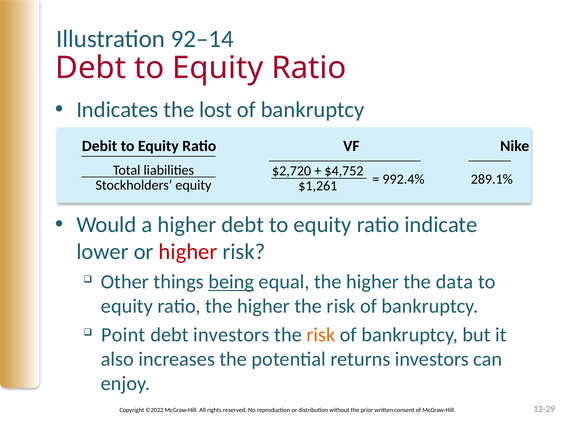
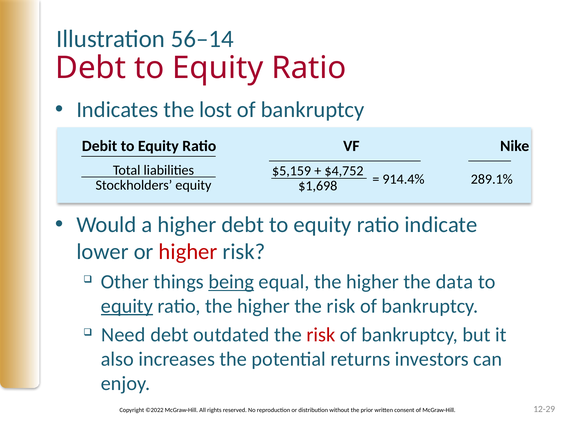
92–14: 92–14 -> 56–14
$2,720: $2,720 -> $5,159
$1,261: $1,261 -> $1,698
992.4%: 992.4% -> 914.4%
equity at (127, 306) underline: none -> present
Point: Point -> Need
debt investors: investors -> outdated
risk at (321, 335) colour: orange -> red
